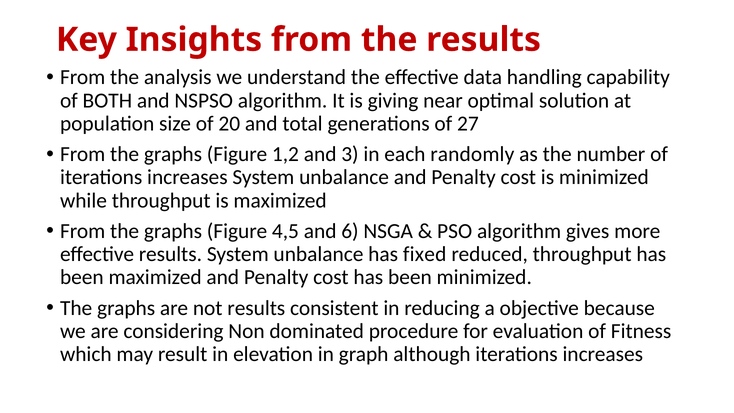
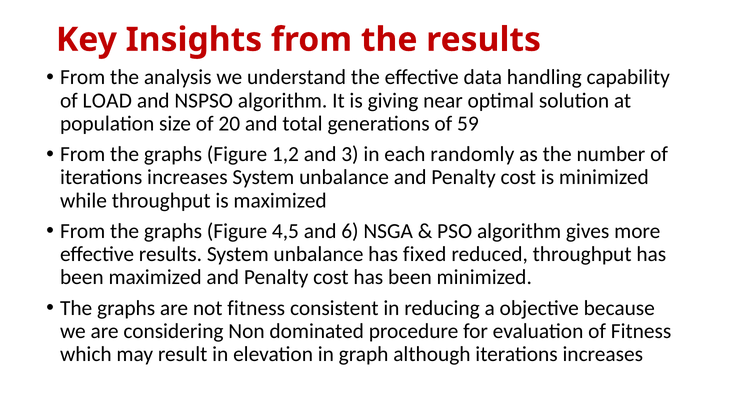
BOTH: BOTH -> LOAD
27: 27 -> 59
not results: results -> fitness
